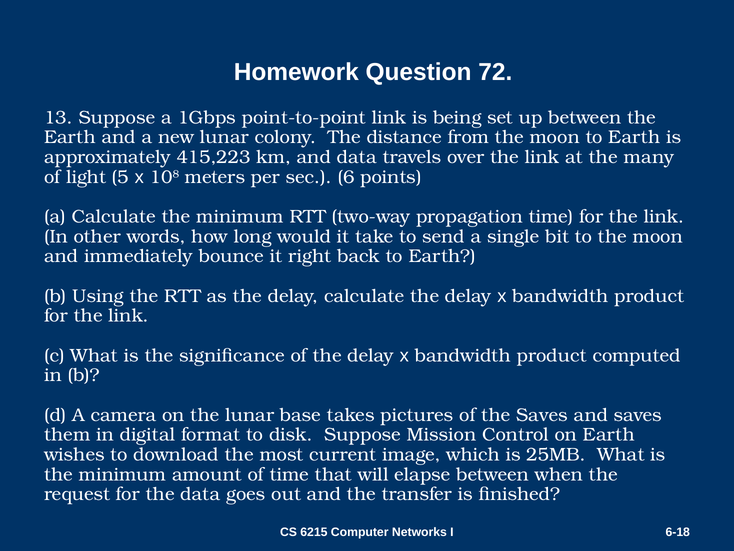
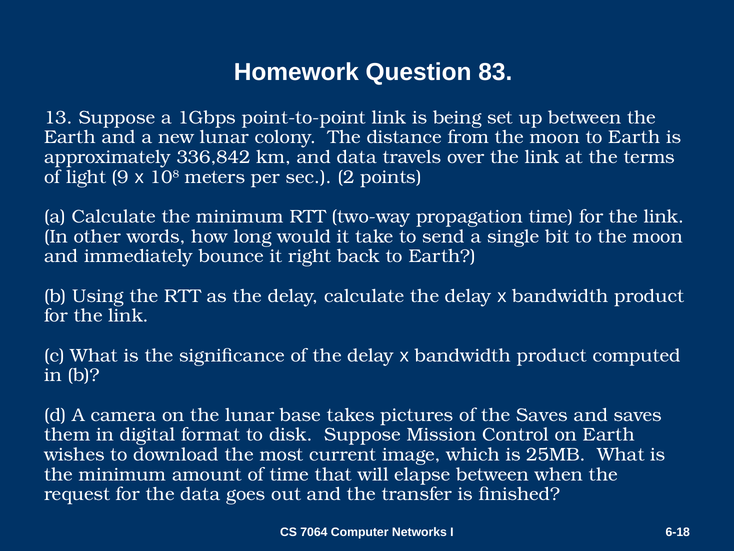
72: 72 -> 83
415,223: 415,223 -> 336,842
many: many -> terms
5: 5 -> 9
6: 6 -> 2
6215: 6215 -> 7064
